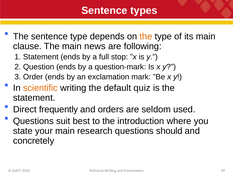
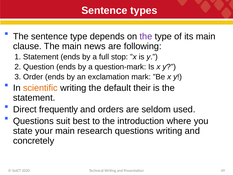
the at (146, 36) colour: orange -> purple
quiz: quiz -> their
questions should: should -> writing
